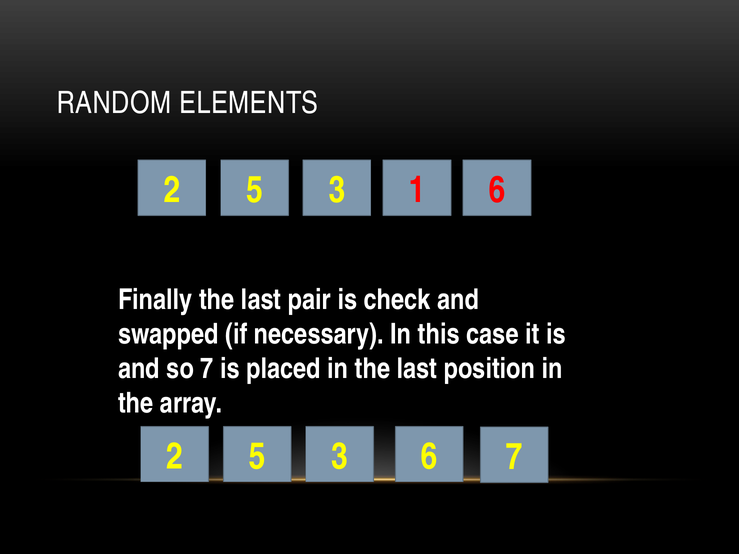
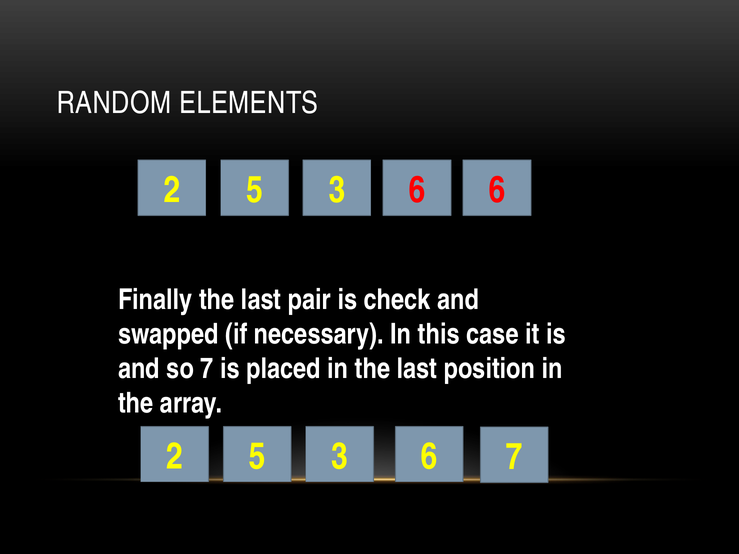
2 1: 1 -> 6
